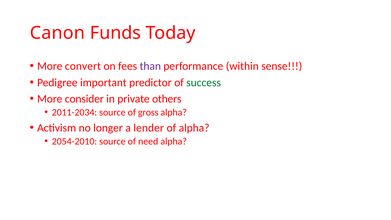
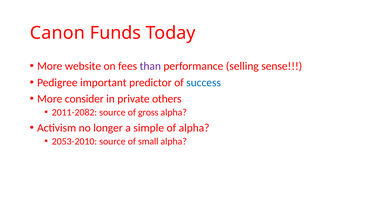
convert: convert -> website
within: within -> selling
success colour: green -> blue
2011-2034: 2011-2034 -> 2011-2082
lender: lender -> simple
2054-2010: 2054-2010 -> 2053-2010
need: need -> small
